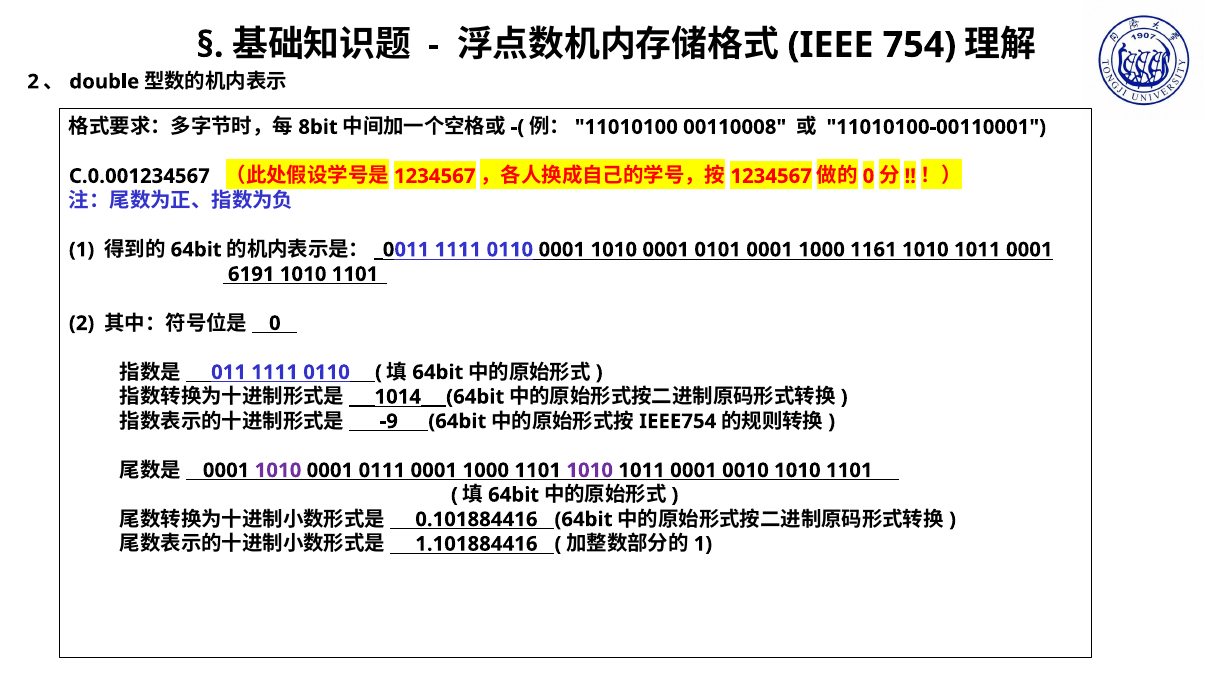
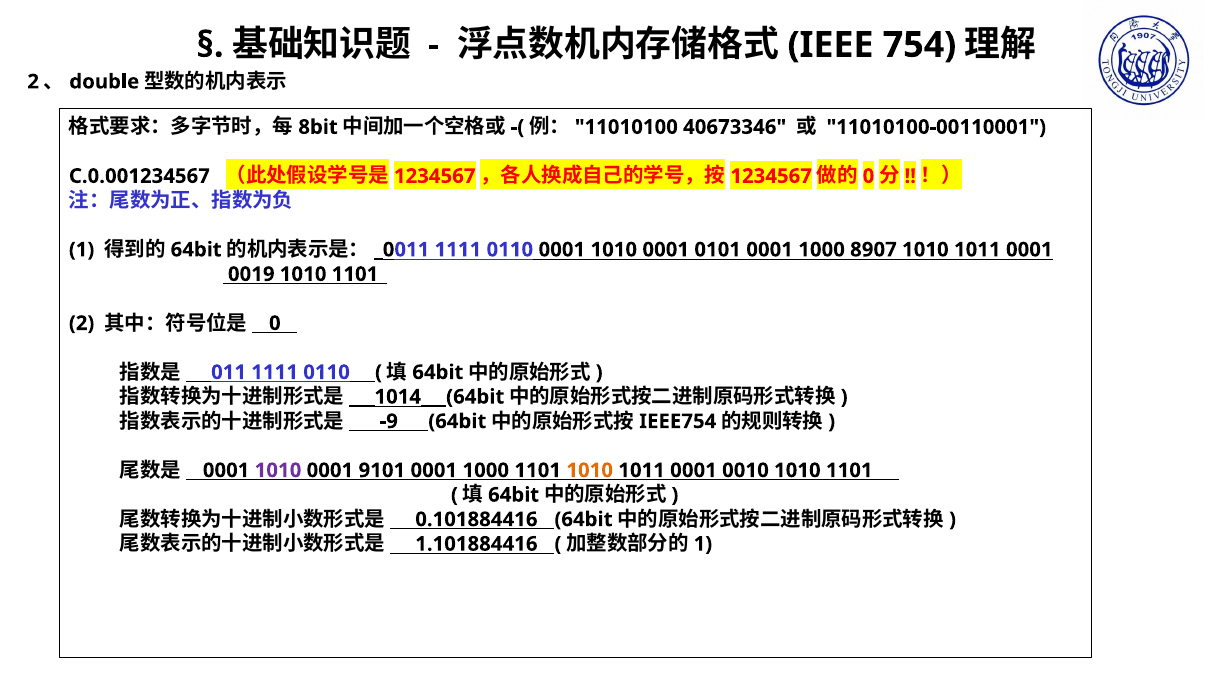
00110008: 00110008 -> 40673346
1161: 1161 -> 8907
6191: 6191 -> 0019
0111: 0111 -> 9101
1010 at (590, 471) colour: purple -> orange
